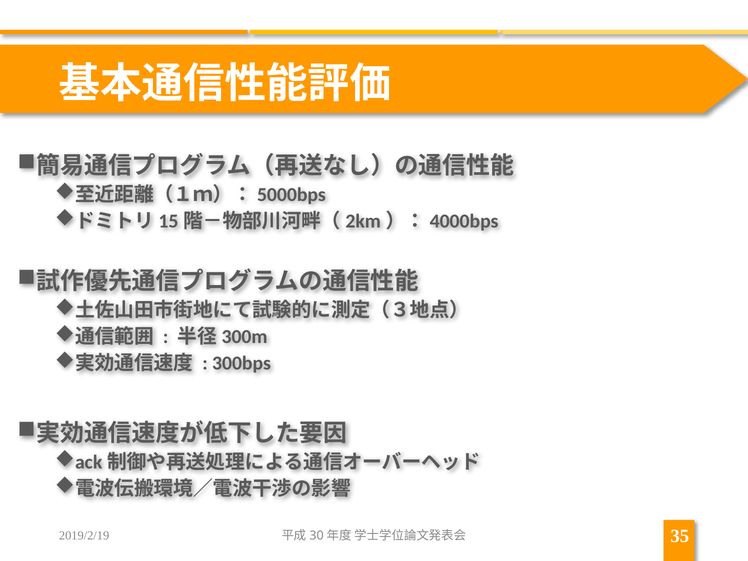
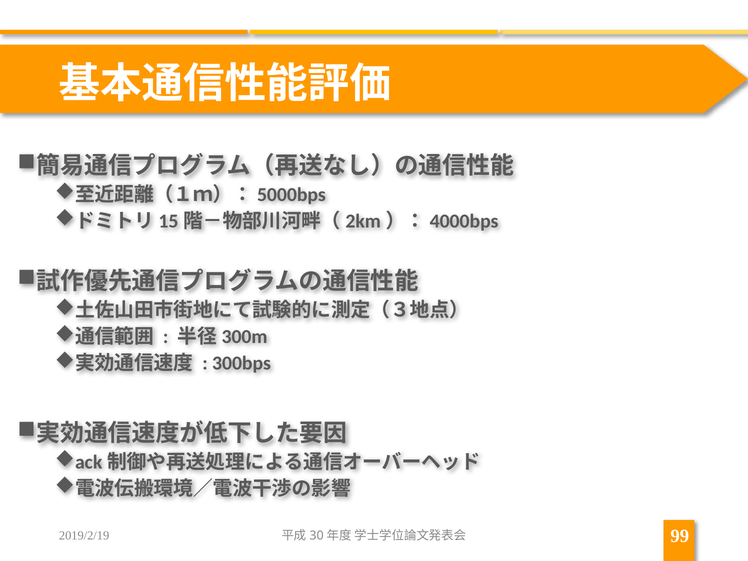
35: 35 -> 99
